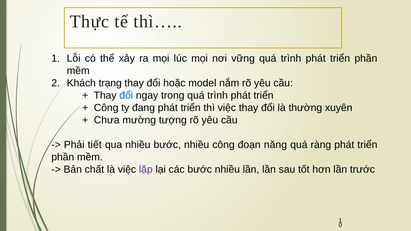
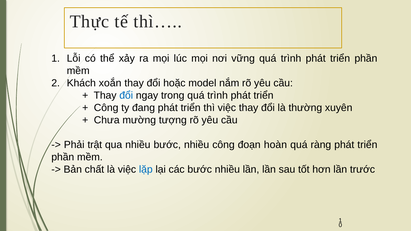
trạng: trạng -> xoắn
tiết: tiết -> trật
năng: năng -> hoàn
lặp colour: purple -> blue
